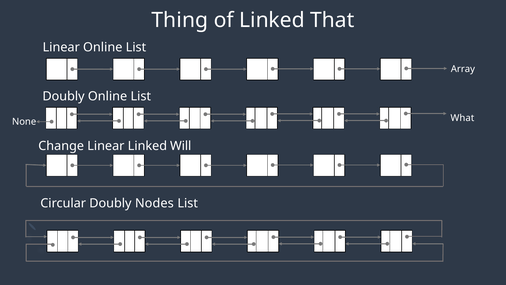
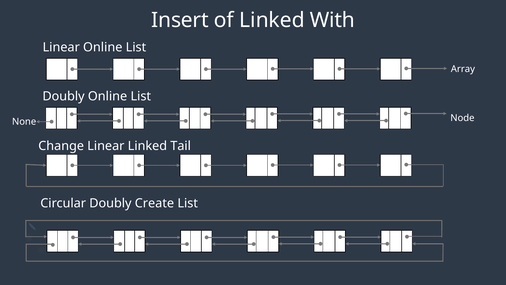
Thing: Thing -> Insert
That: That -> With
What: What -> Node
Will: Will -> Tail
Nodes: Nodes -> Create
